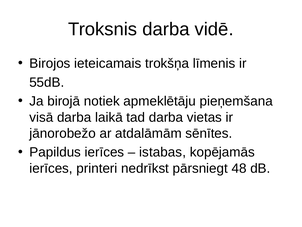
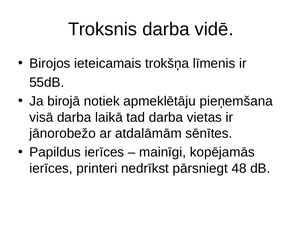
istabas: istabas -> mainīgi
